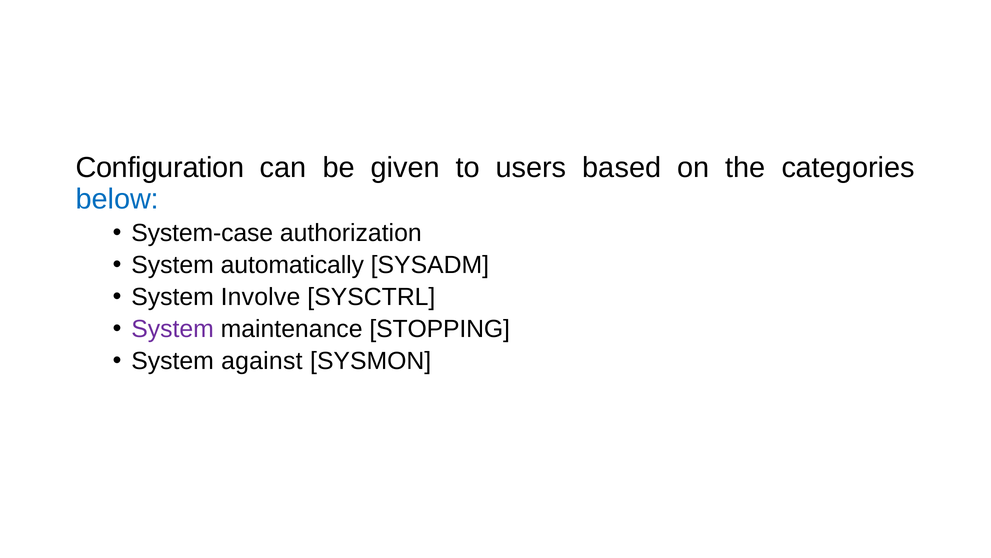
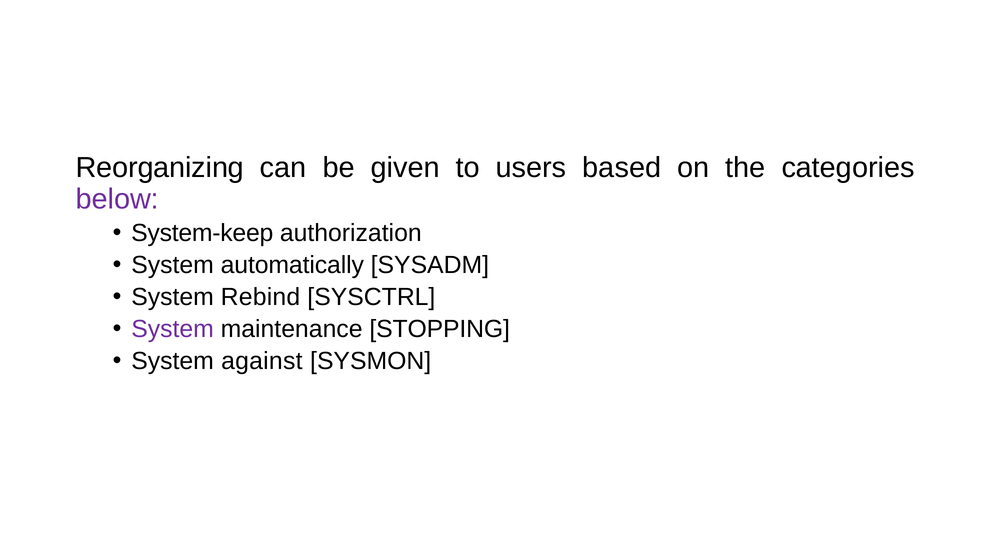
Configuration: Configuration -> Reorganizing
below colour: blue -> purple
System-case: System-case -> System-keep
Involve: Involve -> Rebind
